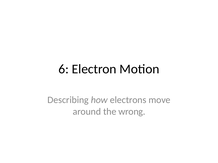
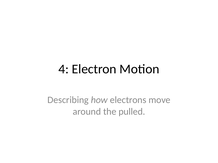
6: 6 -> 4
wrong: wrong -> pulled
